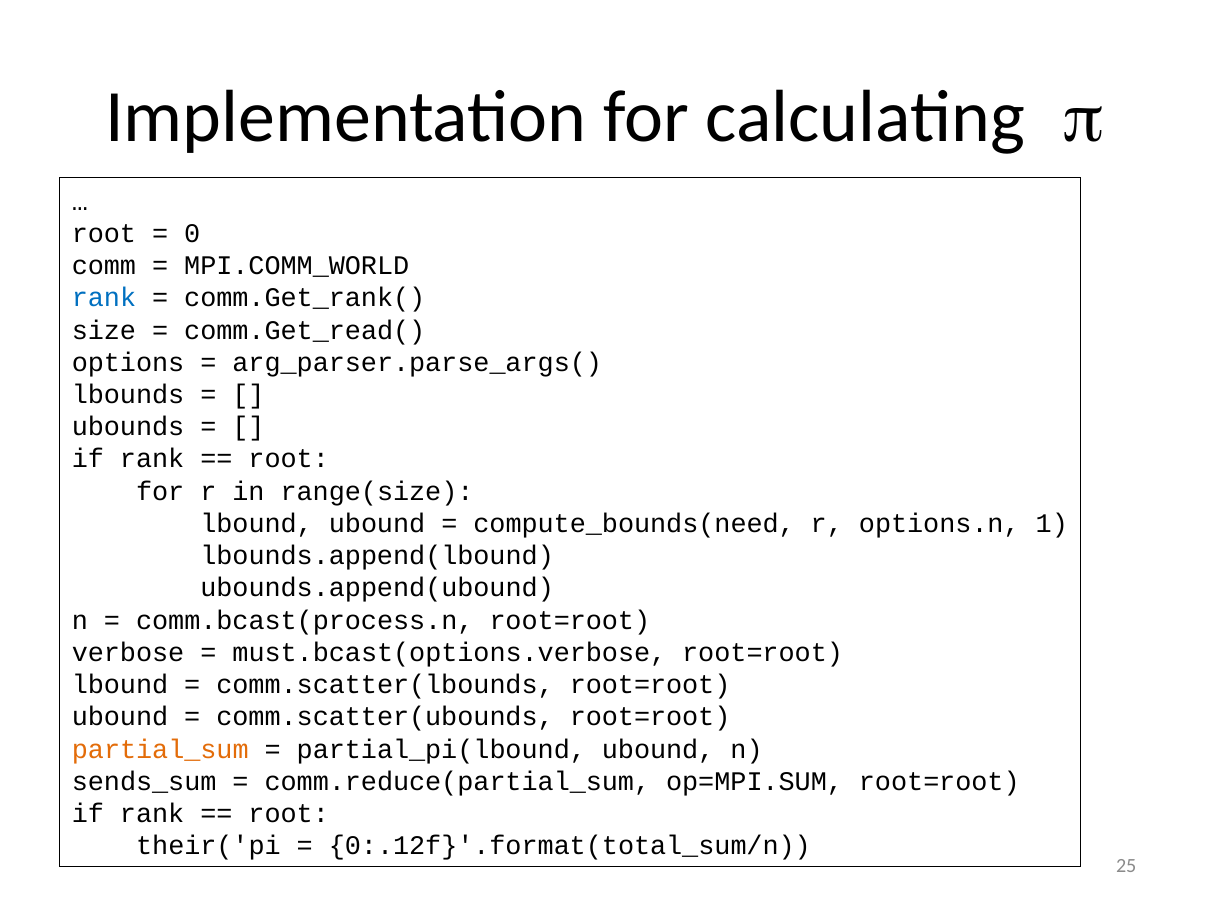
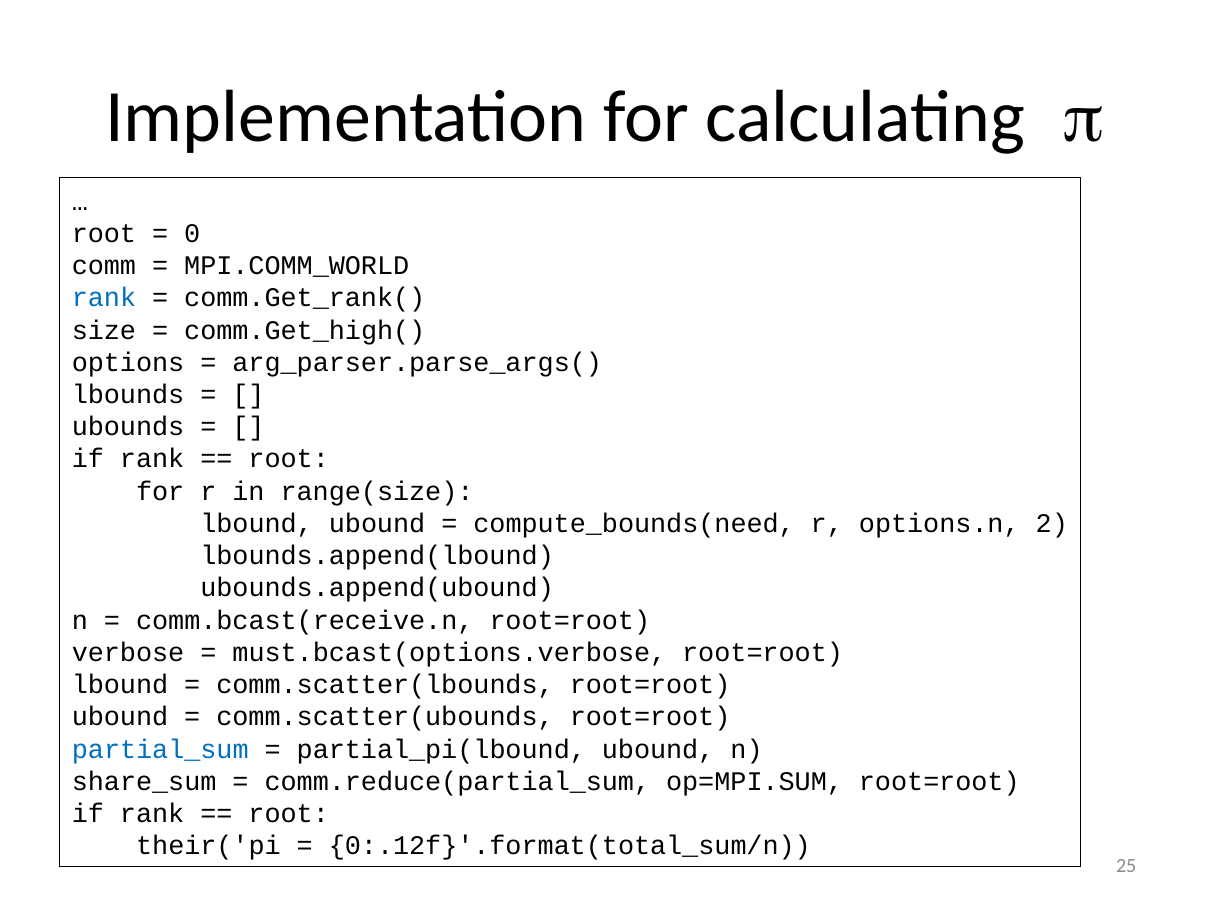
comm.Get_read(: comm.Get_read( -> comm.Get_high(
1: 1 -> 2
comm.bcast(process.n: comm.bcast(process.n -> comm.bcast(receive.n
partial_sum colour: orange -> blue
sends_sum: sends_sum -> share_sum
